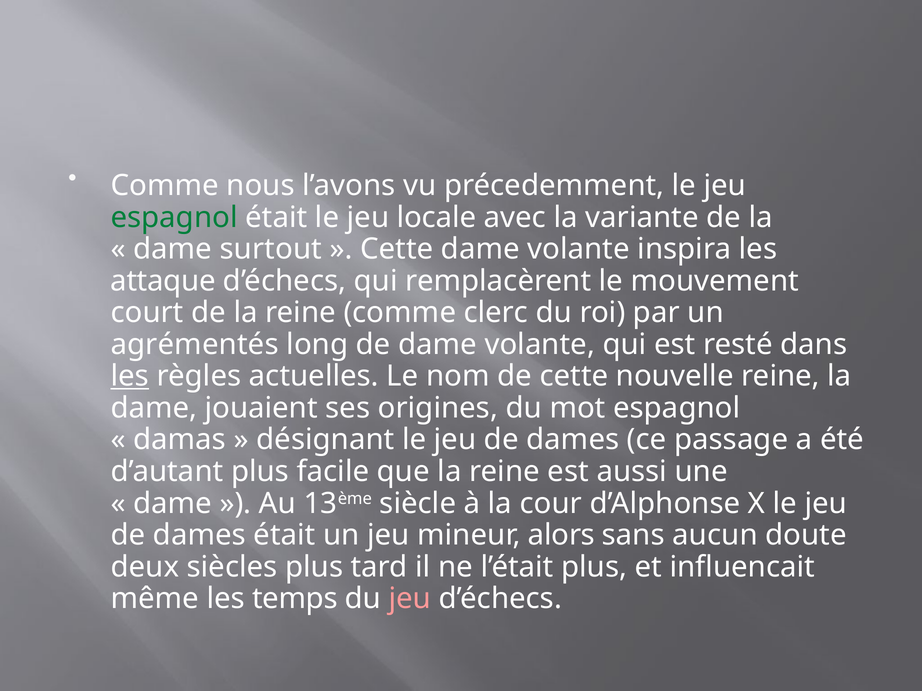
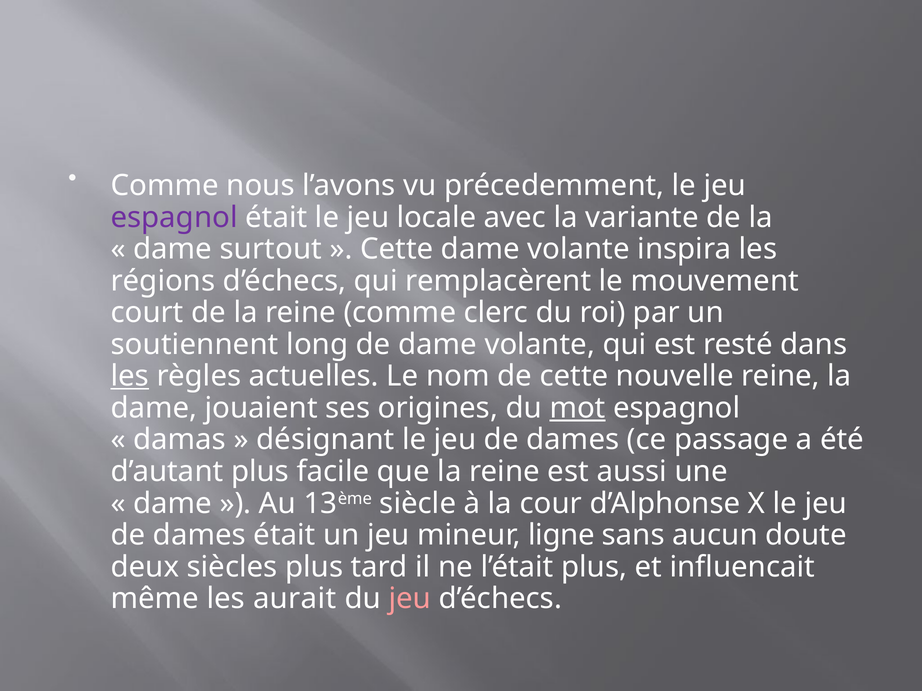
espagnol at (174, 217) colour: green -> purple
attaque: attaque -> régions
agrémentés: agrémentés -> soutiennent
mot underline: none -> present
alors: alors -> ligne
temps: temps -> aurait
